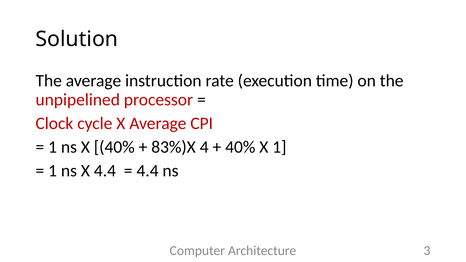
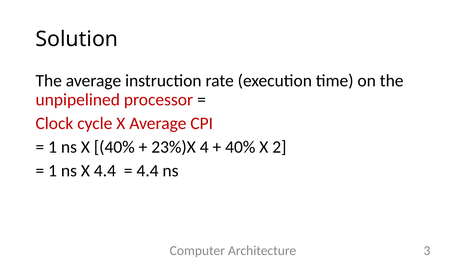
83%)X: 83%)X -> 23%)X
X 1: 1 -> 2
